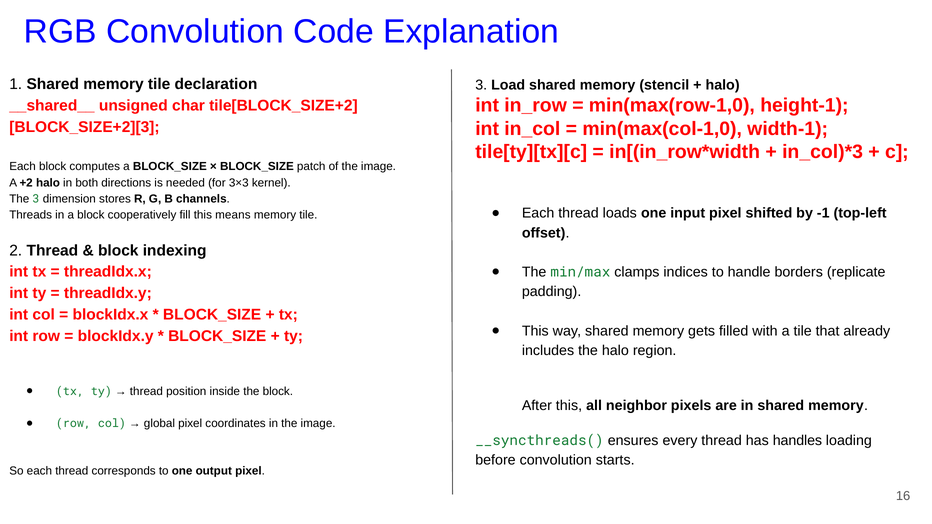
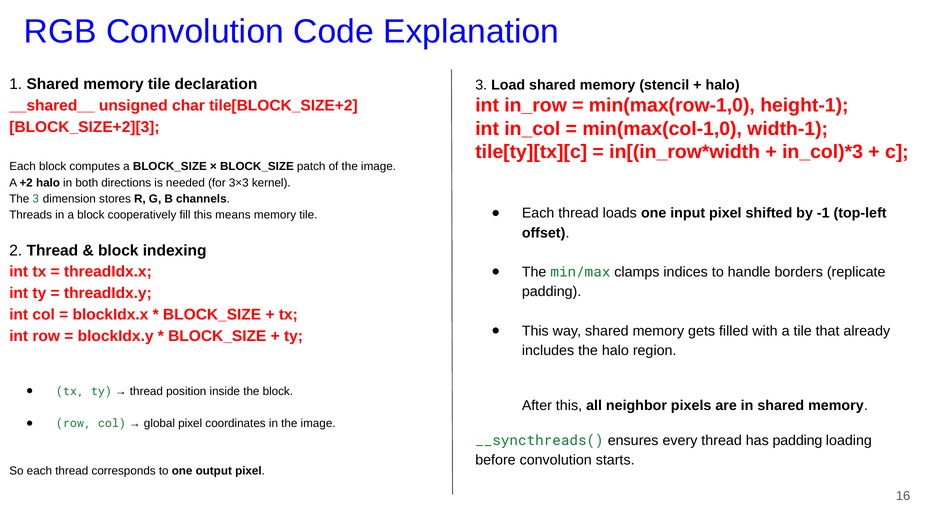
has handles: handles -> padding
